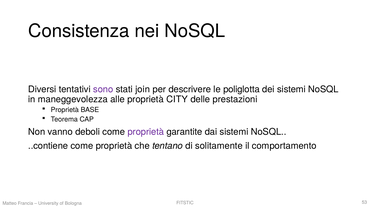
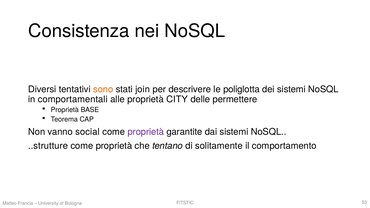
sono colour: purple -> orange
maneggevolezza: maneggevolezza -> comportamentali
prestazioni: prestazioni -> permettere
deboli: deboli -> social
..contiene: ..contiene -> ..strutture
